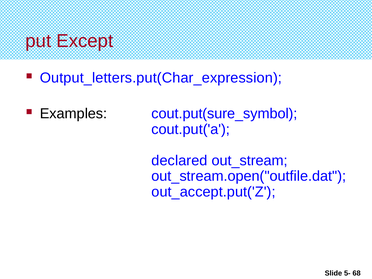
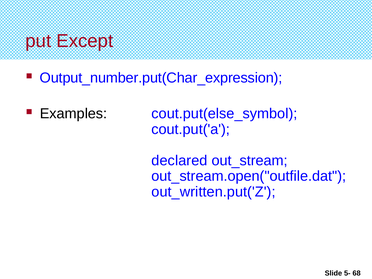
Output_letters.put(Char_expression: Output_letters.put(Char_expression -> Output_number.put(Char_expression
cout.put(sure_symbol: cout.put(sure_symbol -> cout.put(else_symbol
out_accept.put('Z: out_accept.put('Z -> out_written.put('Z
